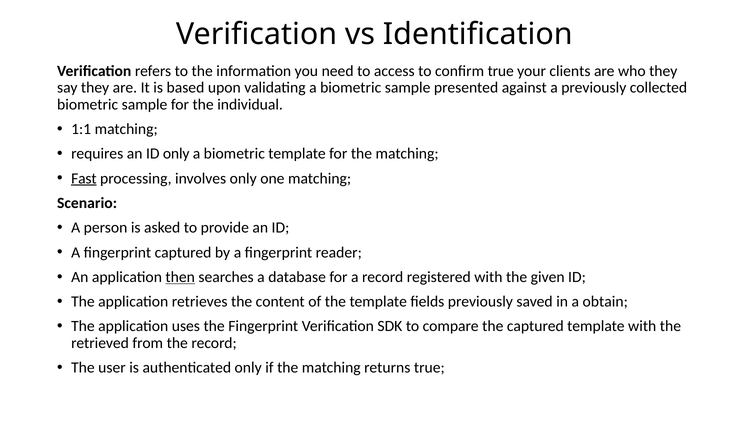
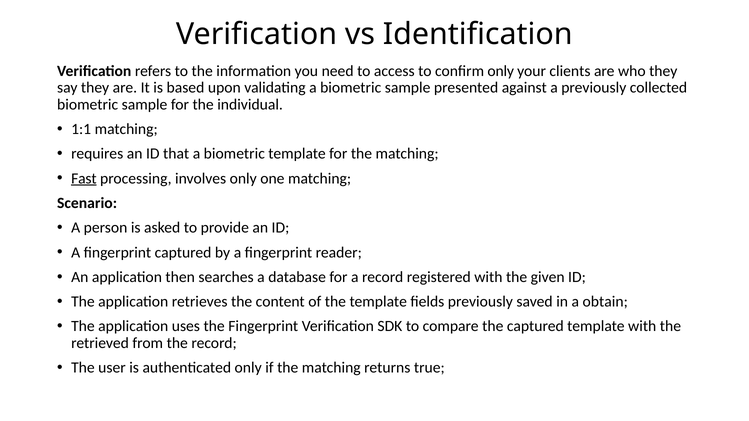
confirm true: true -> only
ID only: only -> that
then underline: present -> none
